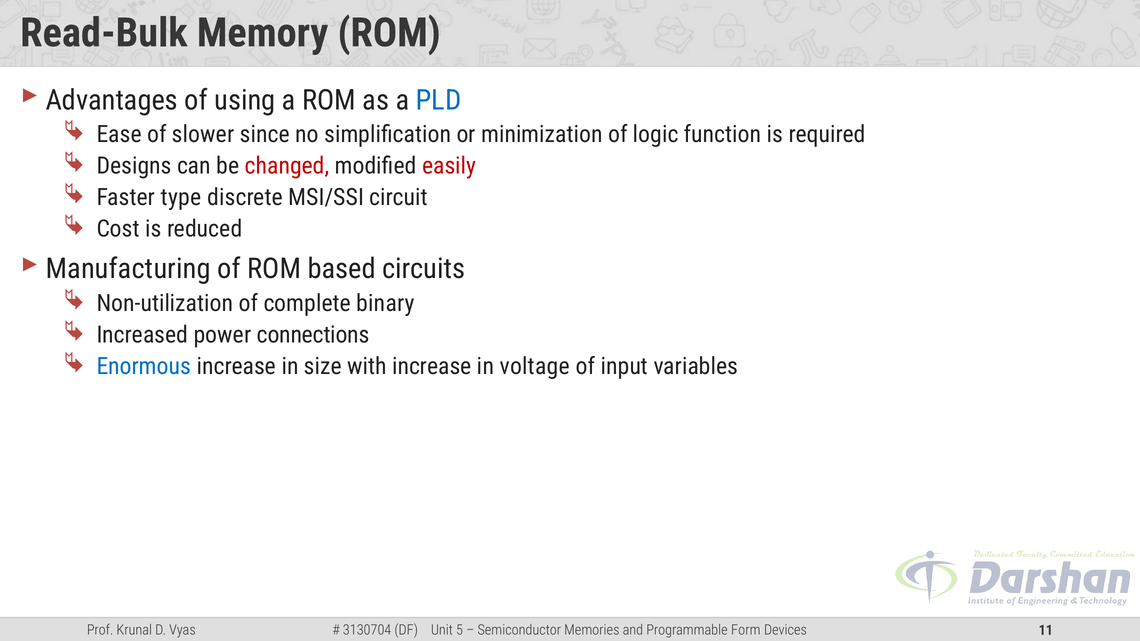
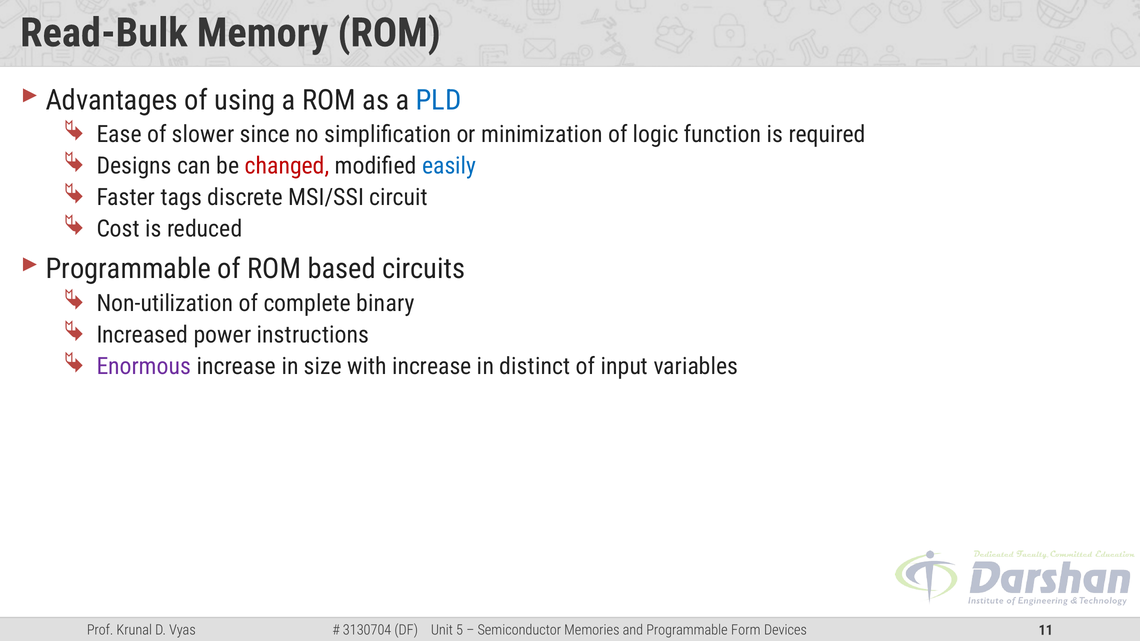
easily colour: red -> blue
type: type -> tags
Manufacturing at (128, 269): Manufacturing -> Programmable
connections: connections -> instructions
Enormous colour: blue -> purple
voltage: voltage -> distinct
